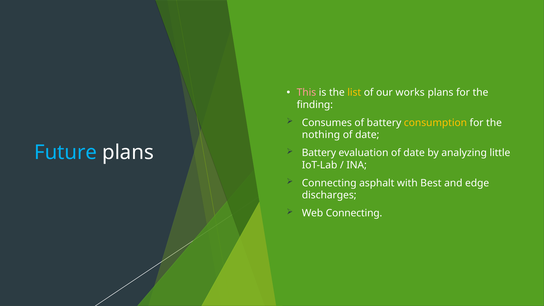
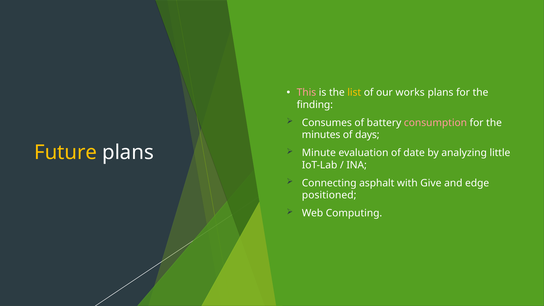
consumption colour: yellow -> pink
nothing: nothing -> minutes
date at (367, 135): date -> days
Future colour: light blue -> yellow
Battery at (319, 153): Battery -> Minute
Best: Best -> Give
discharges: discharges -> positioned
Web Connecting: Connecting -> Computing
